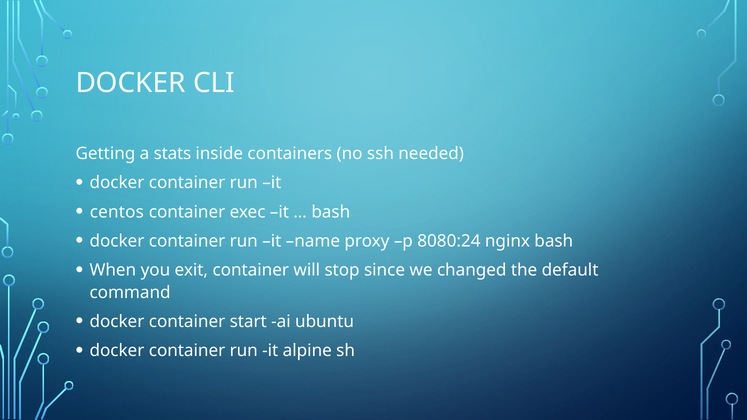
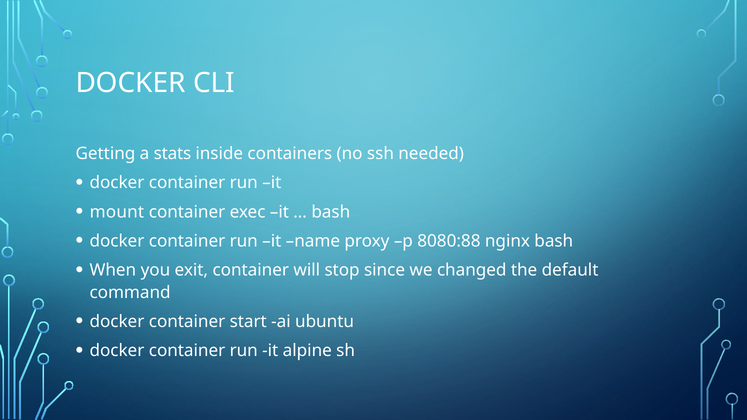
centos: centos -> mount
8080:24: 8080:24 -> 8080:88
